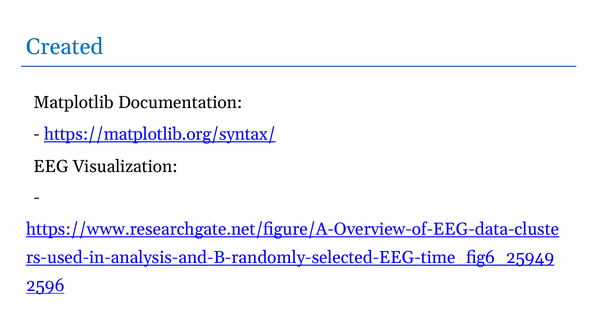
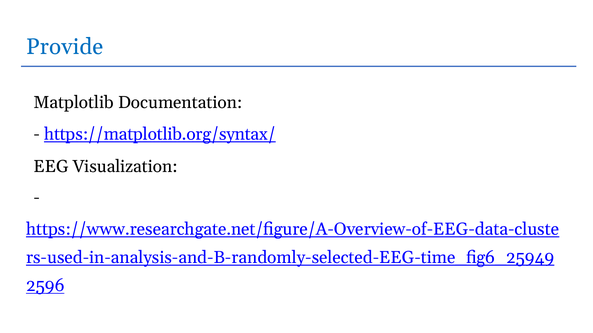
Created: Created -> Provide
